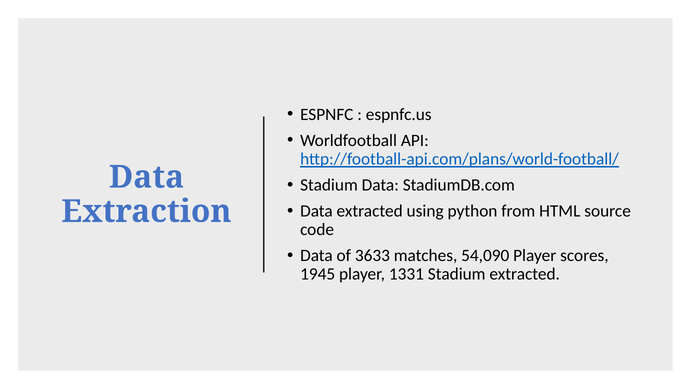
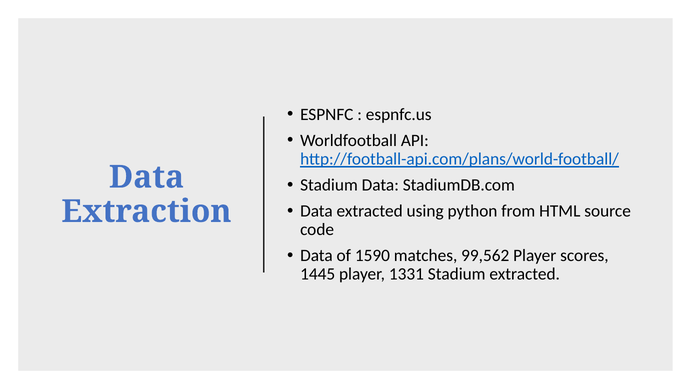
3633: 3633 -> 1590
54,090: 54,090 -> 99,562
1945: 1945 -> 1445
